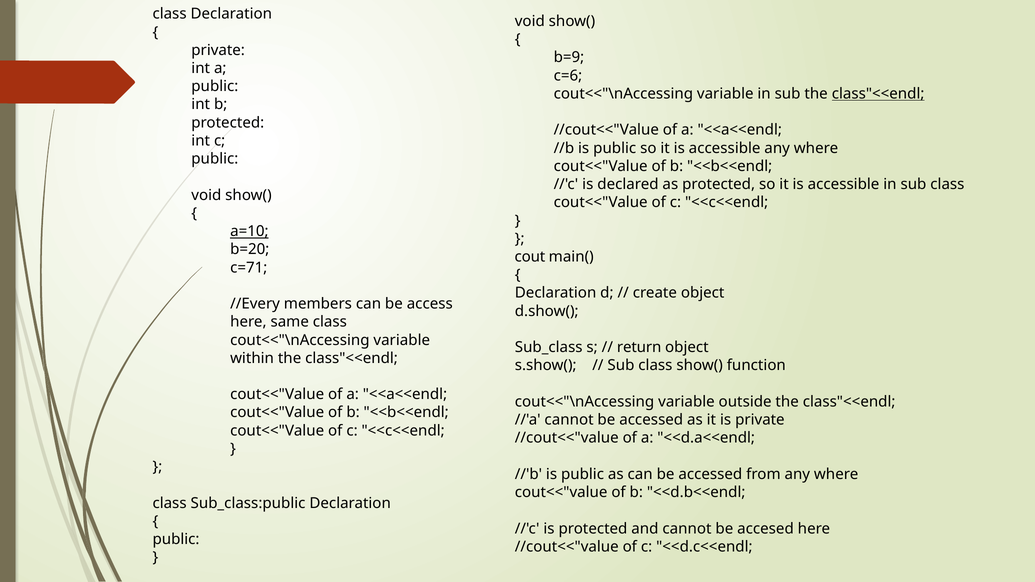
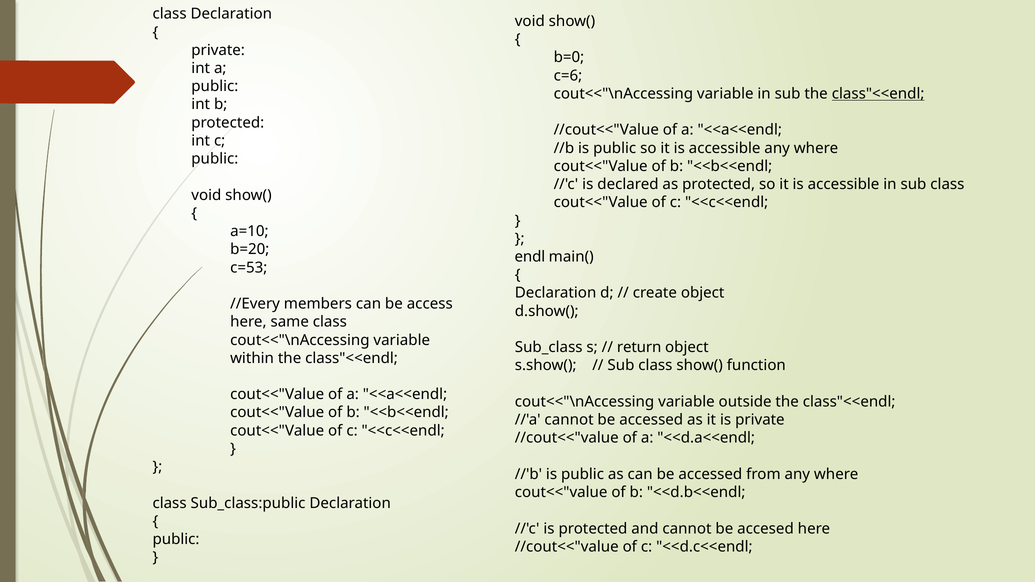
b=9: b=9 -> b=0
a=10 underline: present -> none
cout: cout -> endl
c=71: c=71 -> c=53
